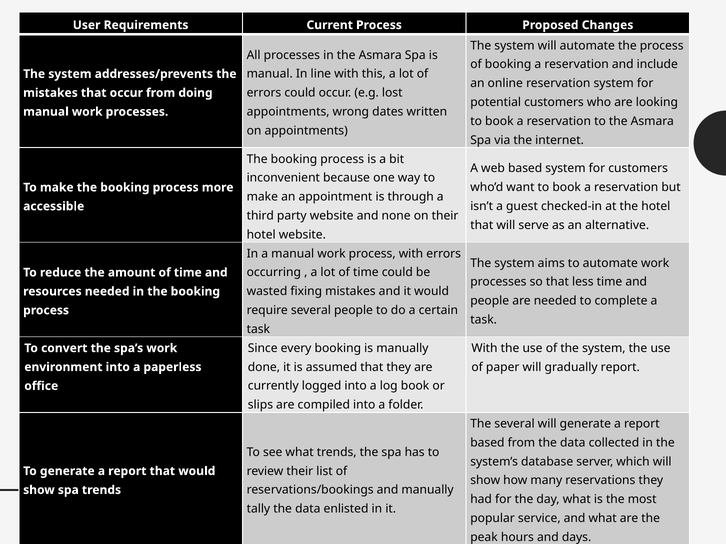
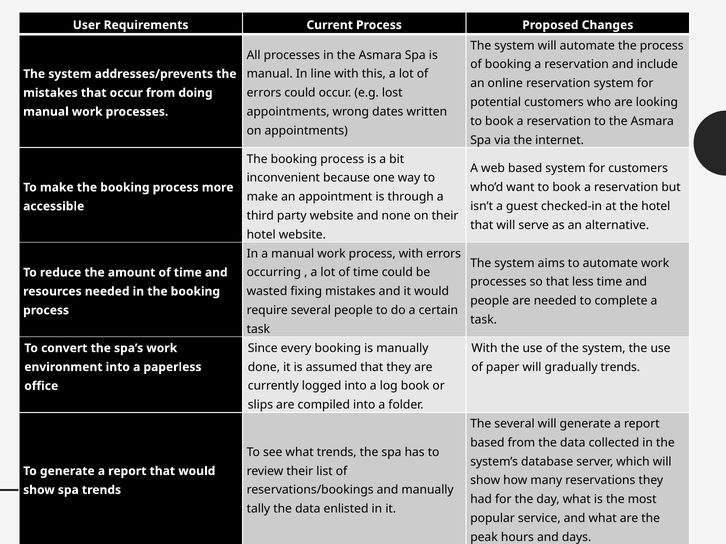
gradually report: report -> trends
